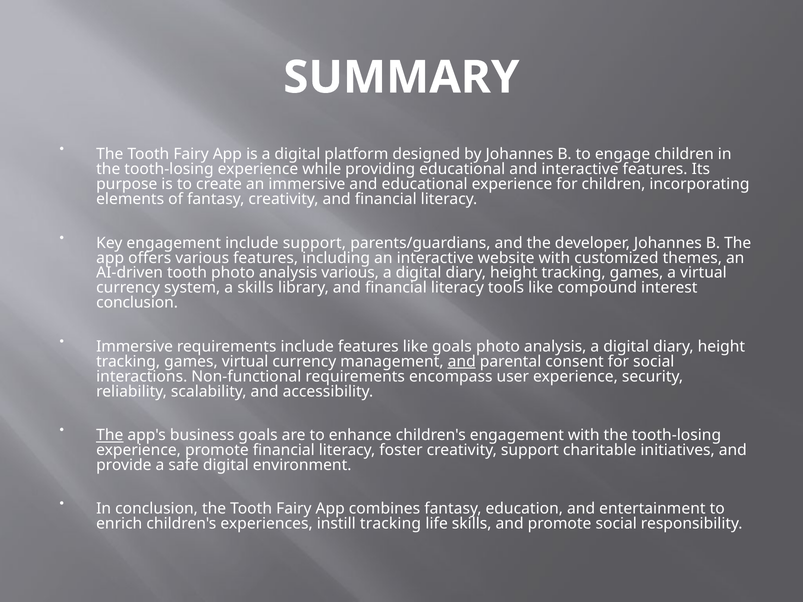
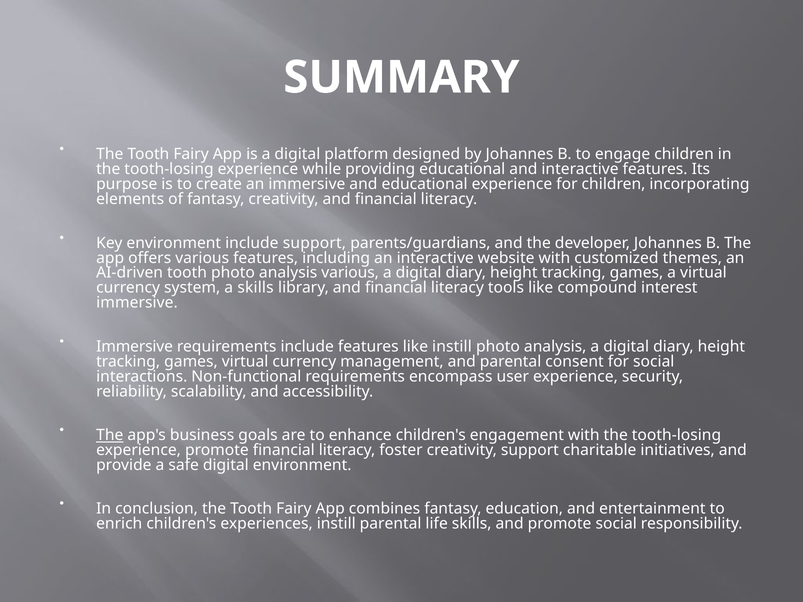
Key engagement: engagement -> environment
conclusion at (137, 303): conclusion -> immersive
like goals: goals -> instill
and at (462, 362) underline: present -> none
instill tracking: tracking -> parental
